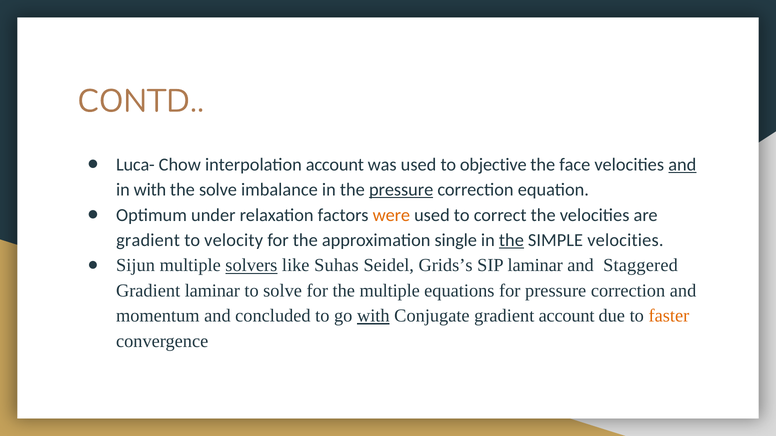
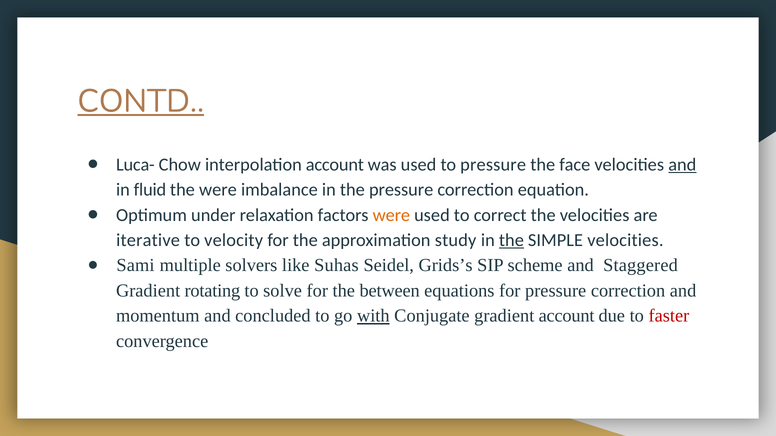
CONTD underline: none -> present
to objective: objective -> pressure
in with: with -> fluid
the solve: solve -> were
pressure at (401, 190) underline: present -> none
gradient at (148, 240): gradient -> iterative
single: single -> study
Sijun: Sijun -> Sami
solvers underline: present -> none
SIP laminar: laminar -> scheme
Gradient laminar: laminar -> rotating
the multiple: multiple -> between
faster colour: orange -> red
